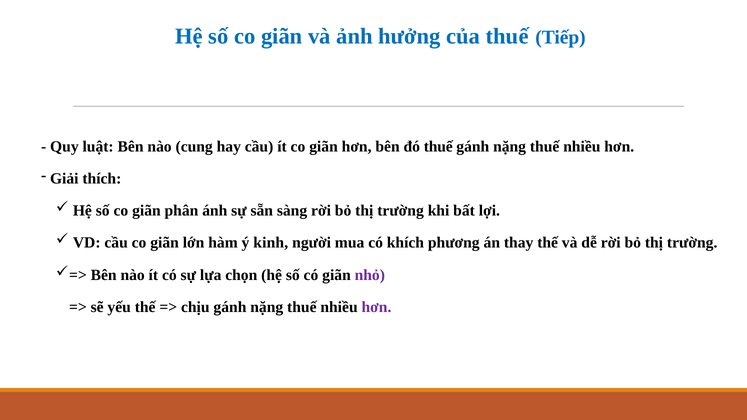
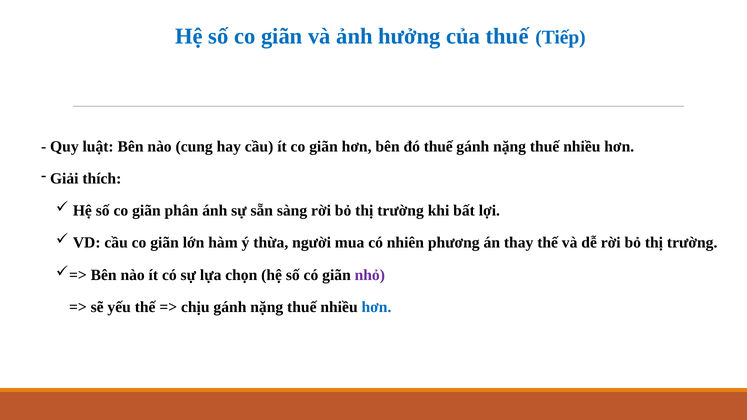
kinh: kinh -> thừa
khích: khích -> nhiên
hơn at (376, 307) colour: purple -> blue
